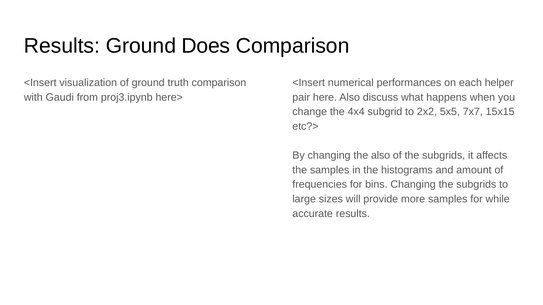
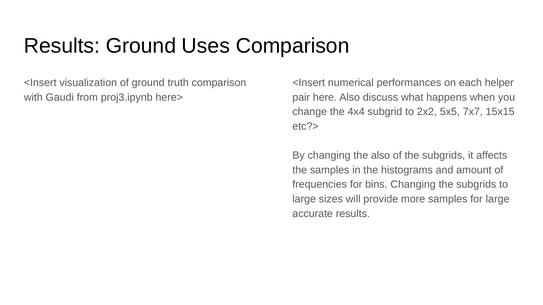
Does: Does -> Uses
for while: while -> large
